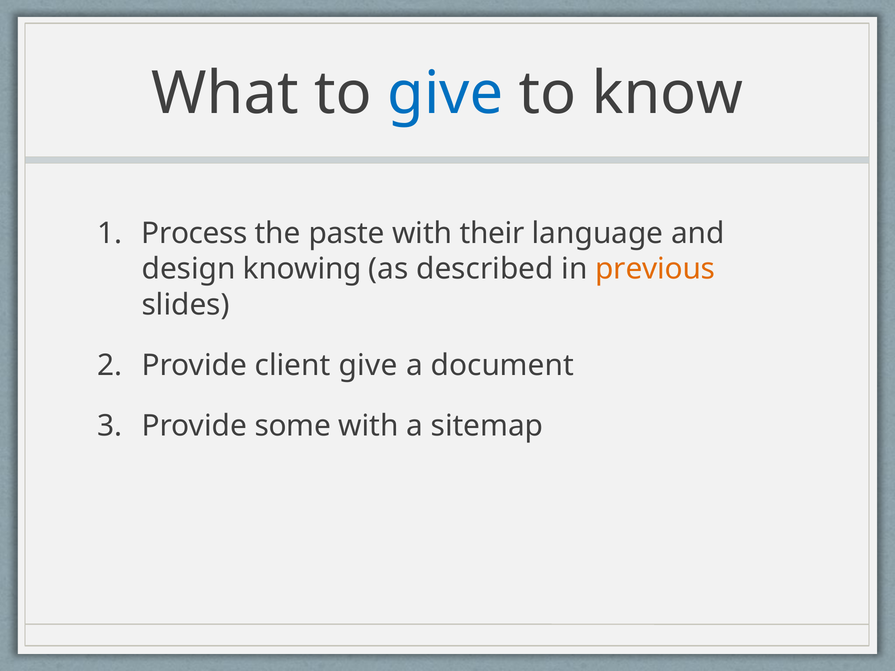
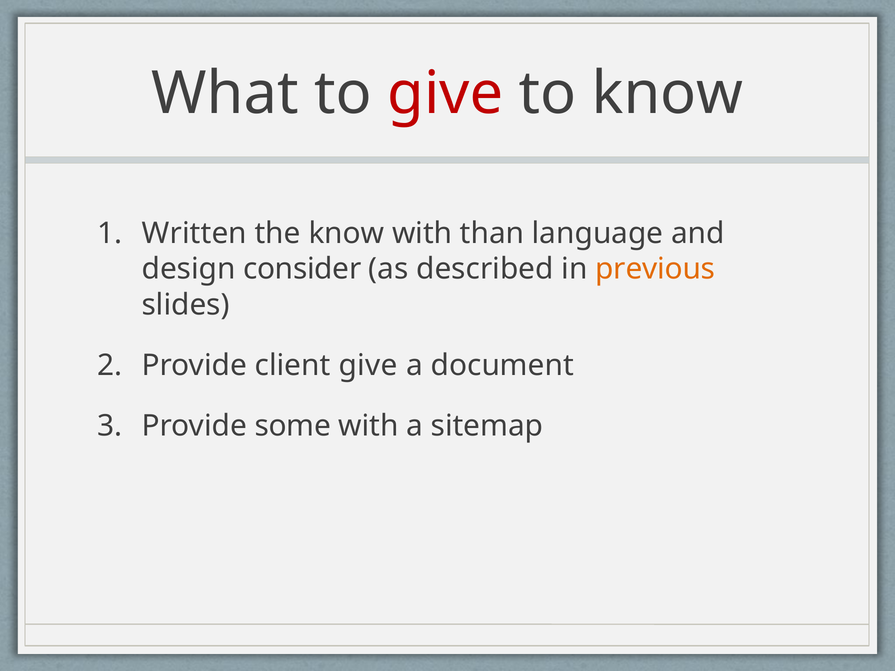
give at (445, 94) colour: blue -> red
Process: Process -> Written
the paste: paste -> know
their: their -> than
knowing: knowing -> consider
